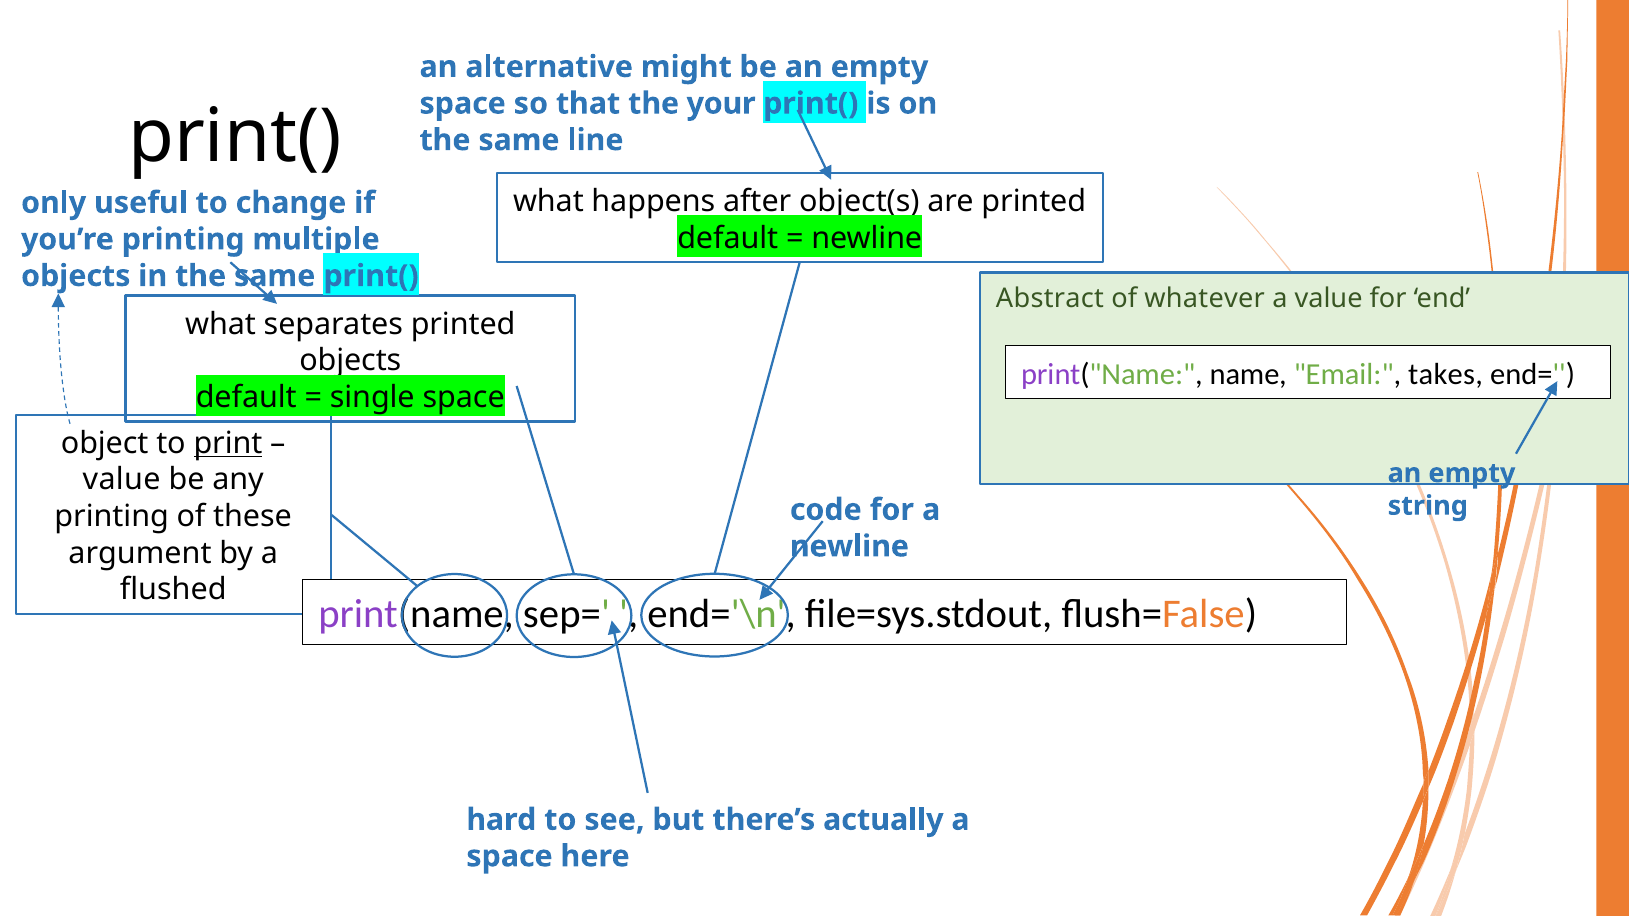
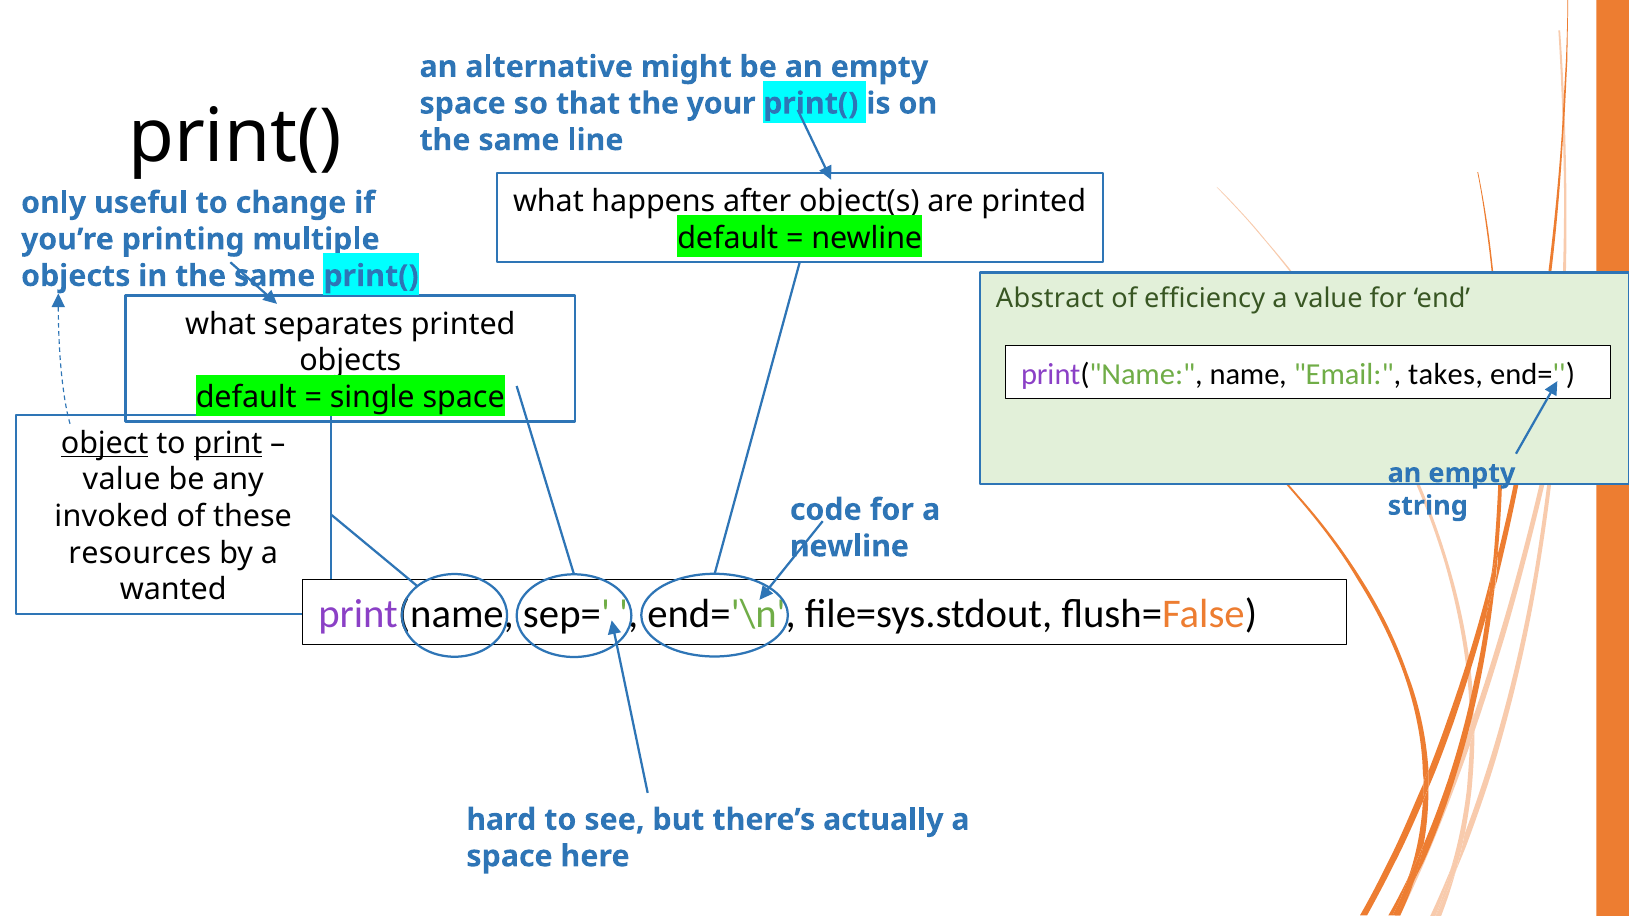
whatever: whatever -> efficiency
object underline: none -> present
printing at (112, 517): printing -> invoked
argument: argument -> resources
flushed: flushed -> wanted
